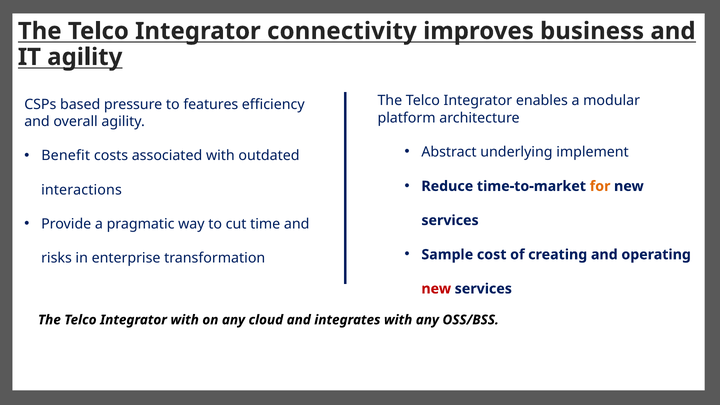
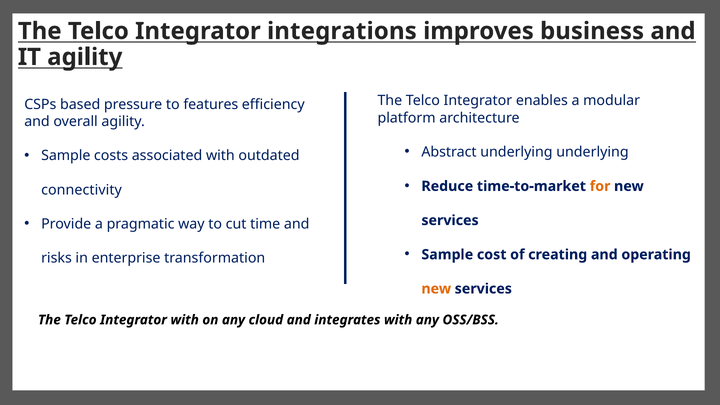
connectivity: connectivity -> integrations
underlying implement: implement -> underlying
Benefit at (66, 156): Benefit -> Sample
interactions: interactions -> connectivity
new at (436, 289) colour: red -> orange
